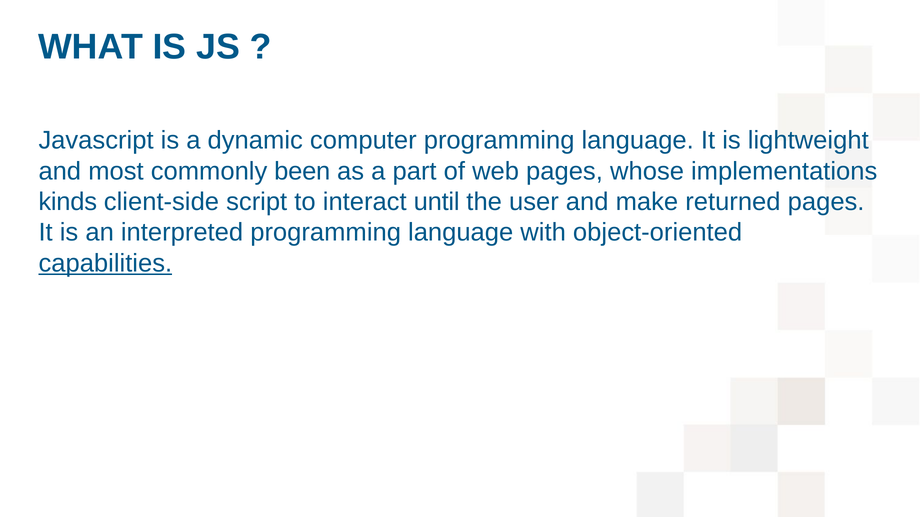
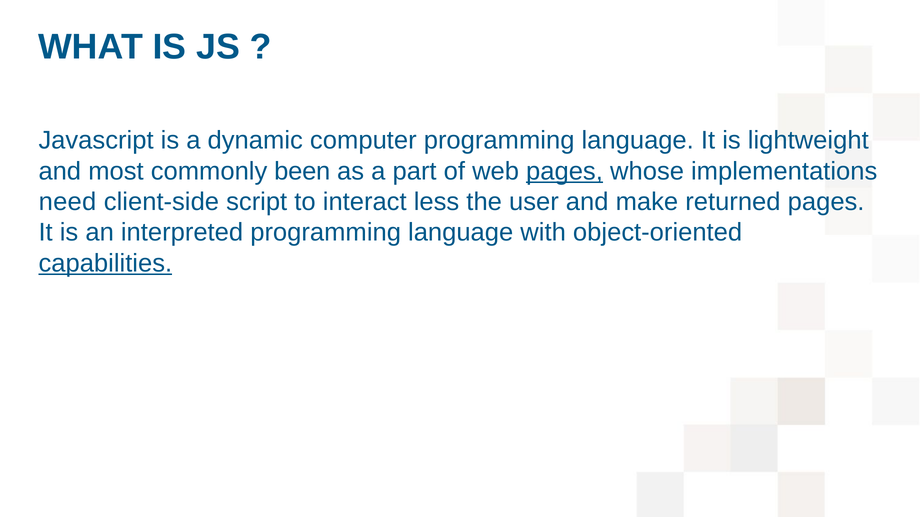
pages at (564, 171) underline: none -> present
kinds: kinds -> need
until: until -> less
